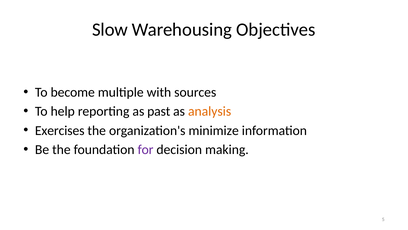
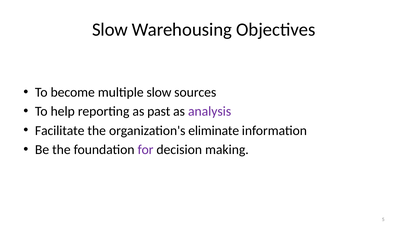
multiple with: with -> slow
analysis colour: orange -> purple
Exercises: Exercises -> Facilitate
minimize: minimize -> eliminate
